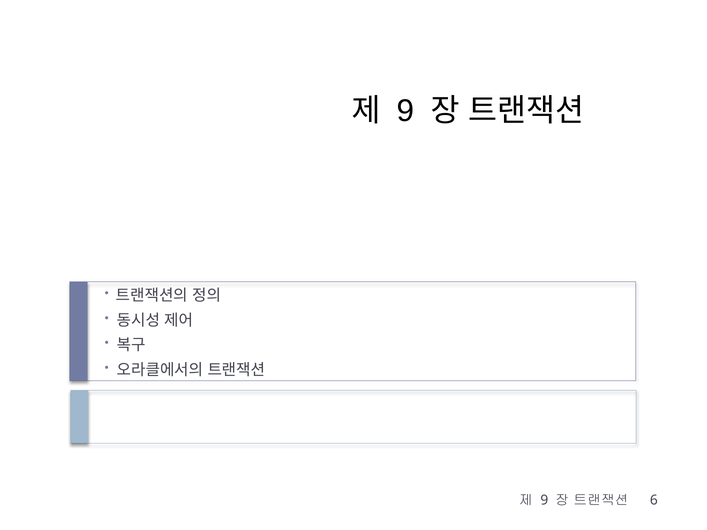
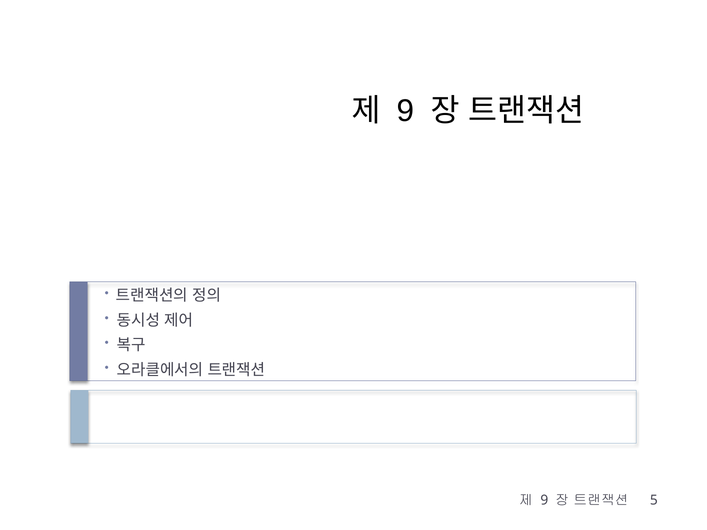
6: 6 -> 5
